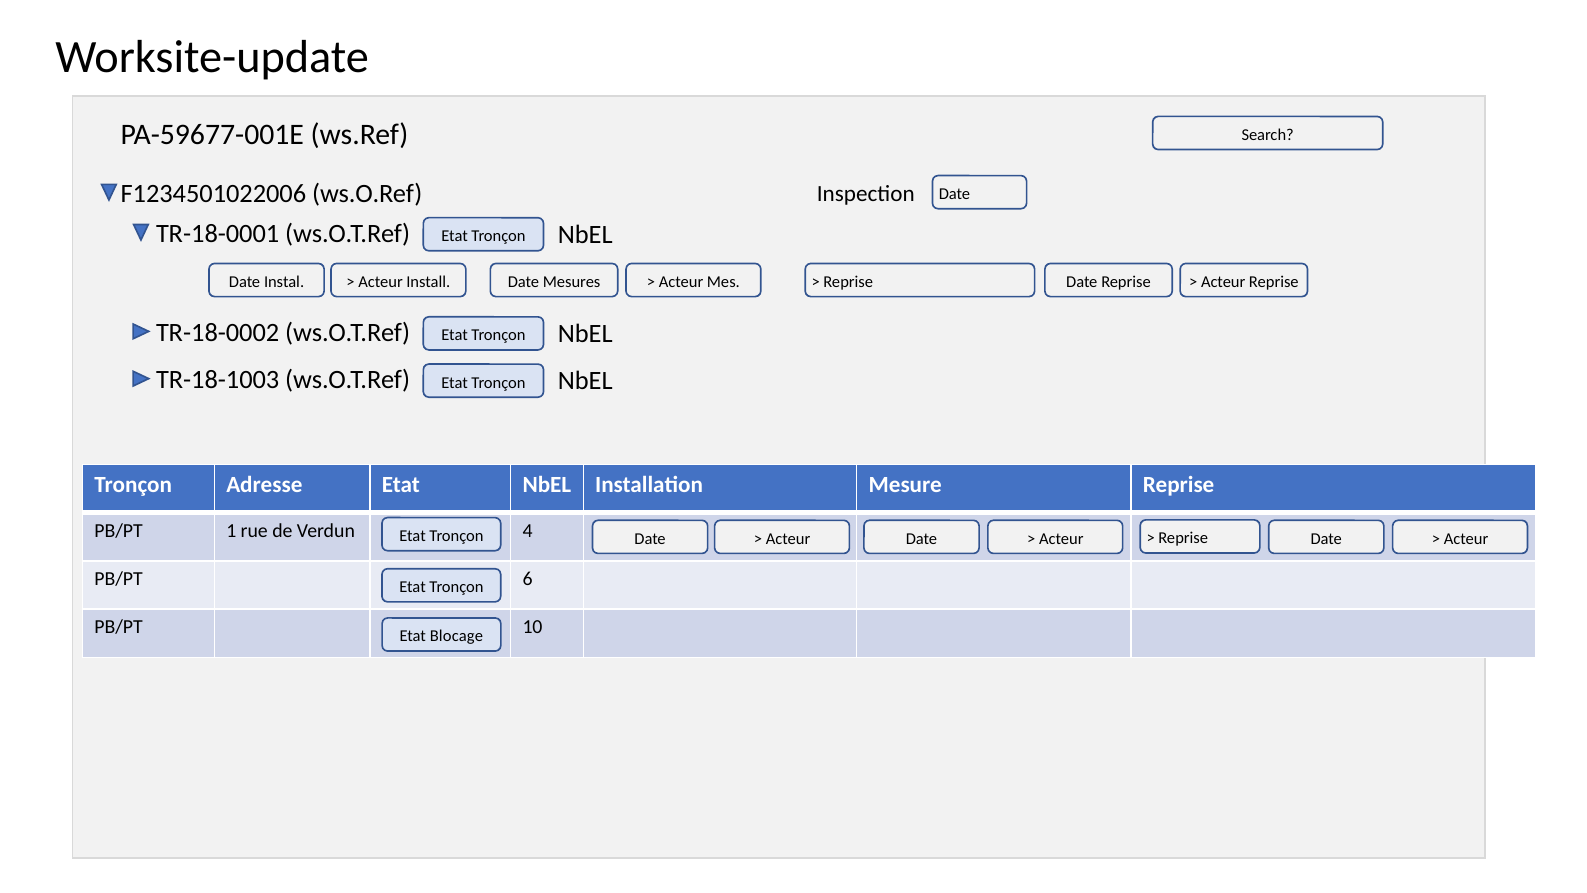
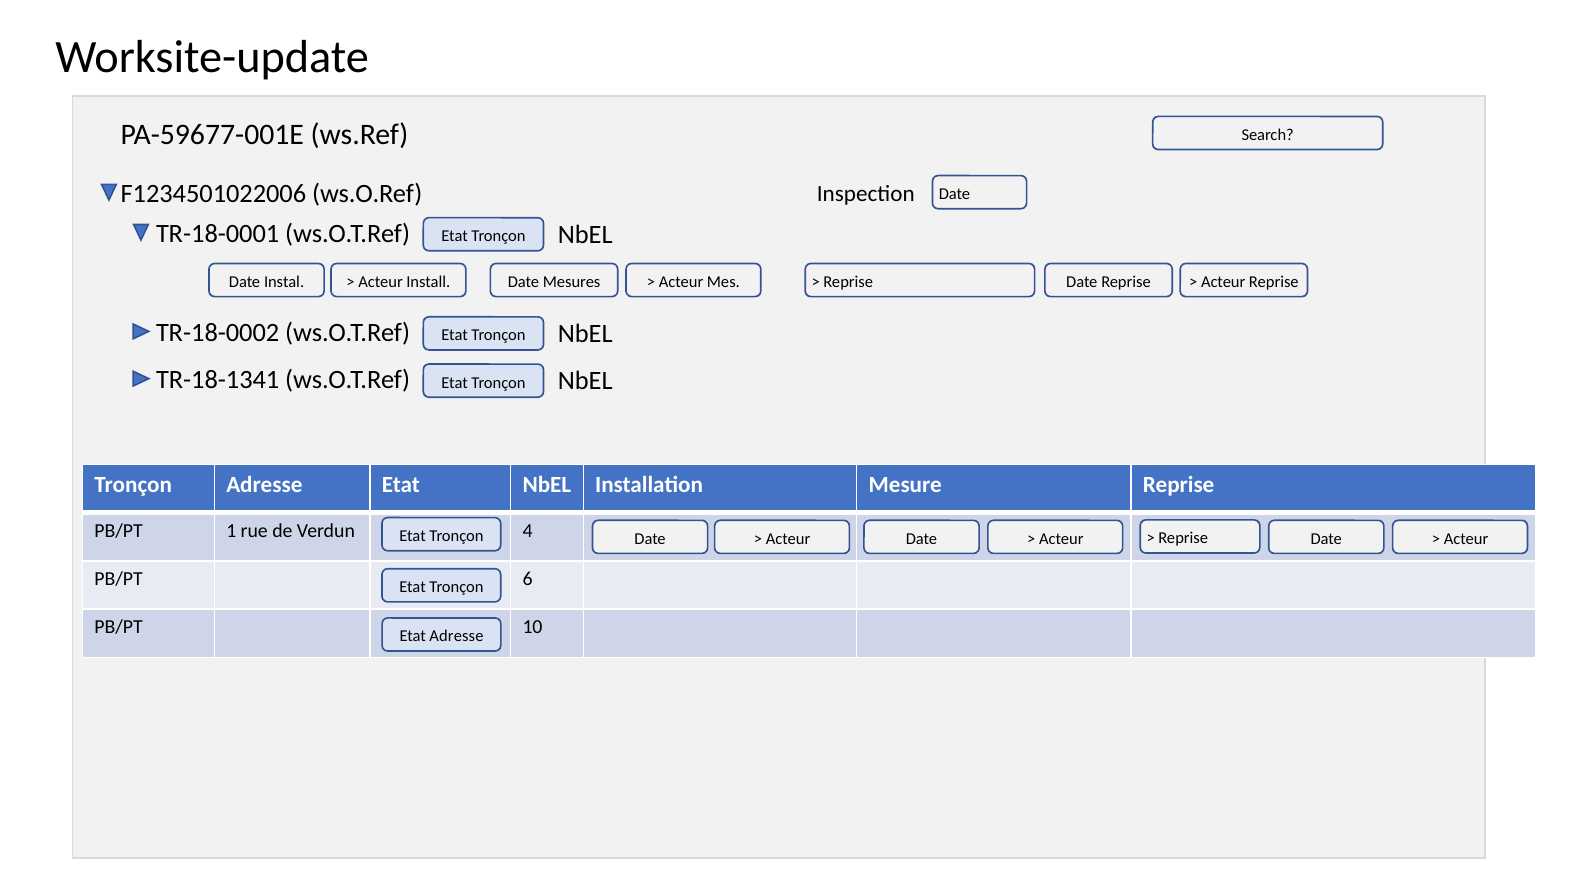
TR-18-1003: TR-18-1003 -> TR-18-1341
Etat Blocage: Blocage -> Adresse
